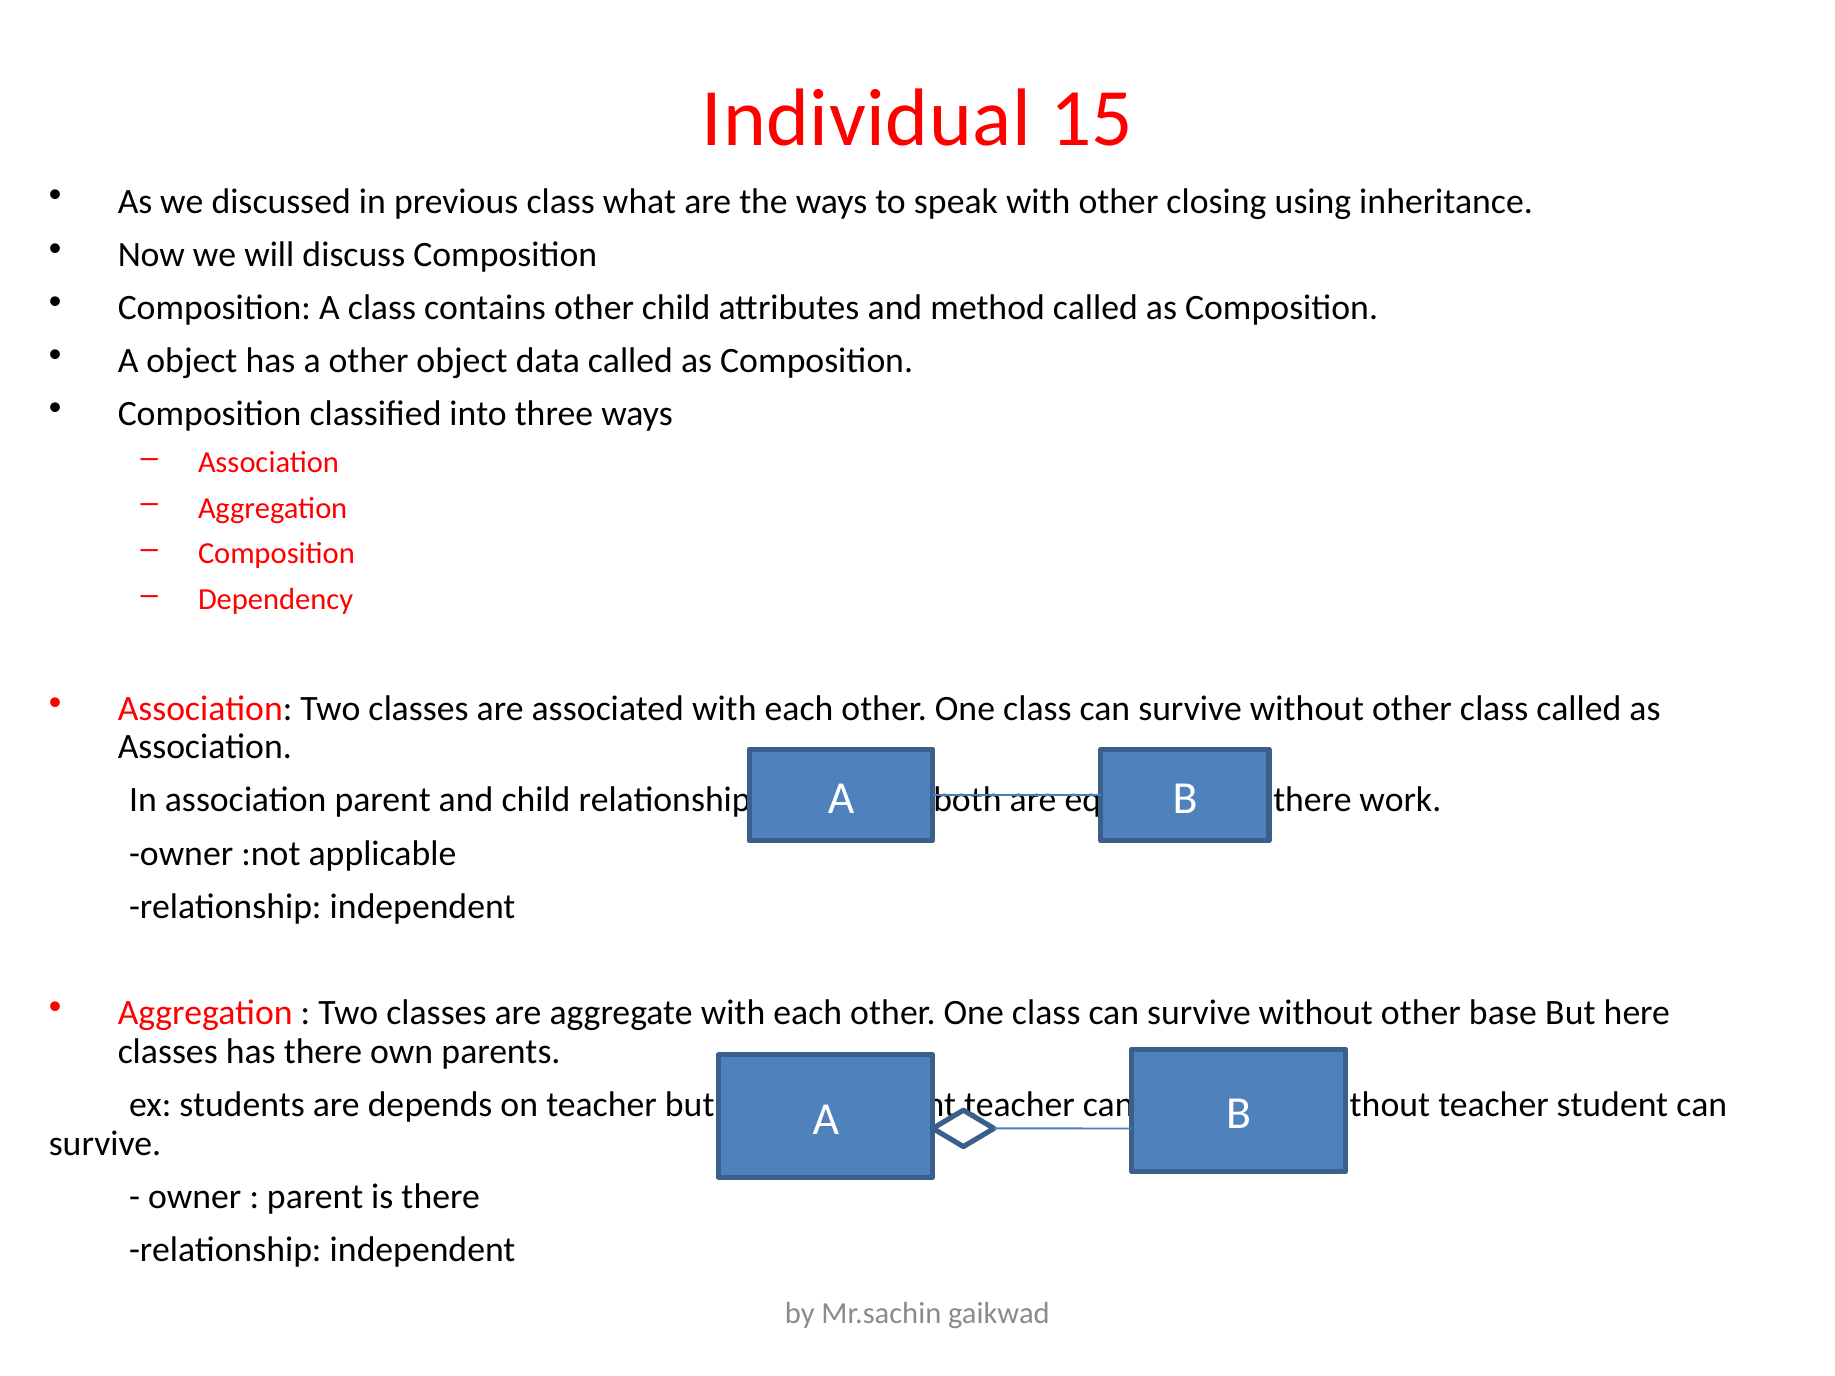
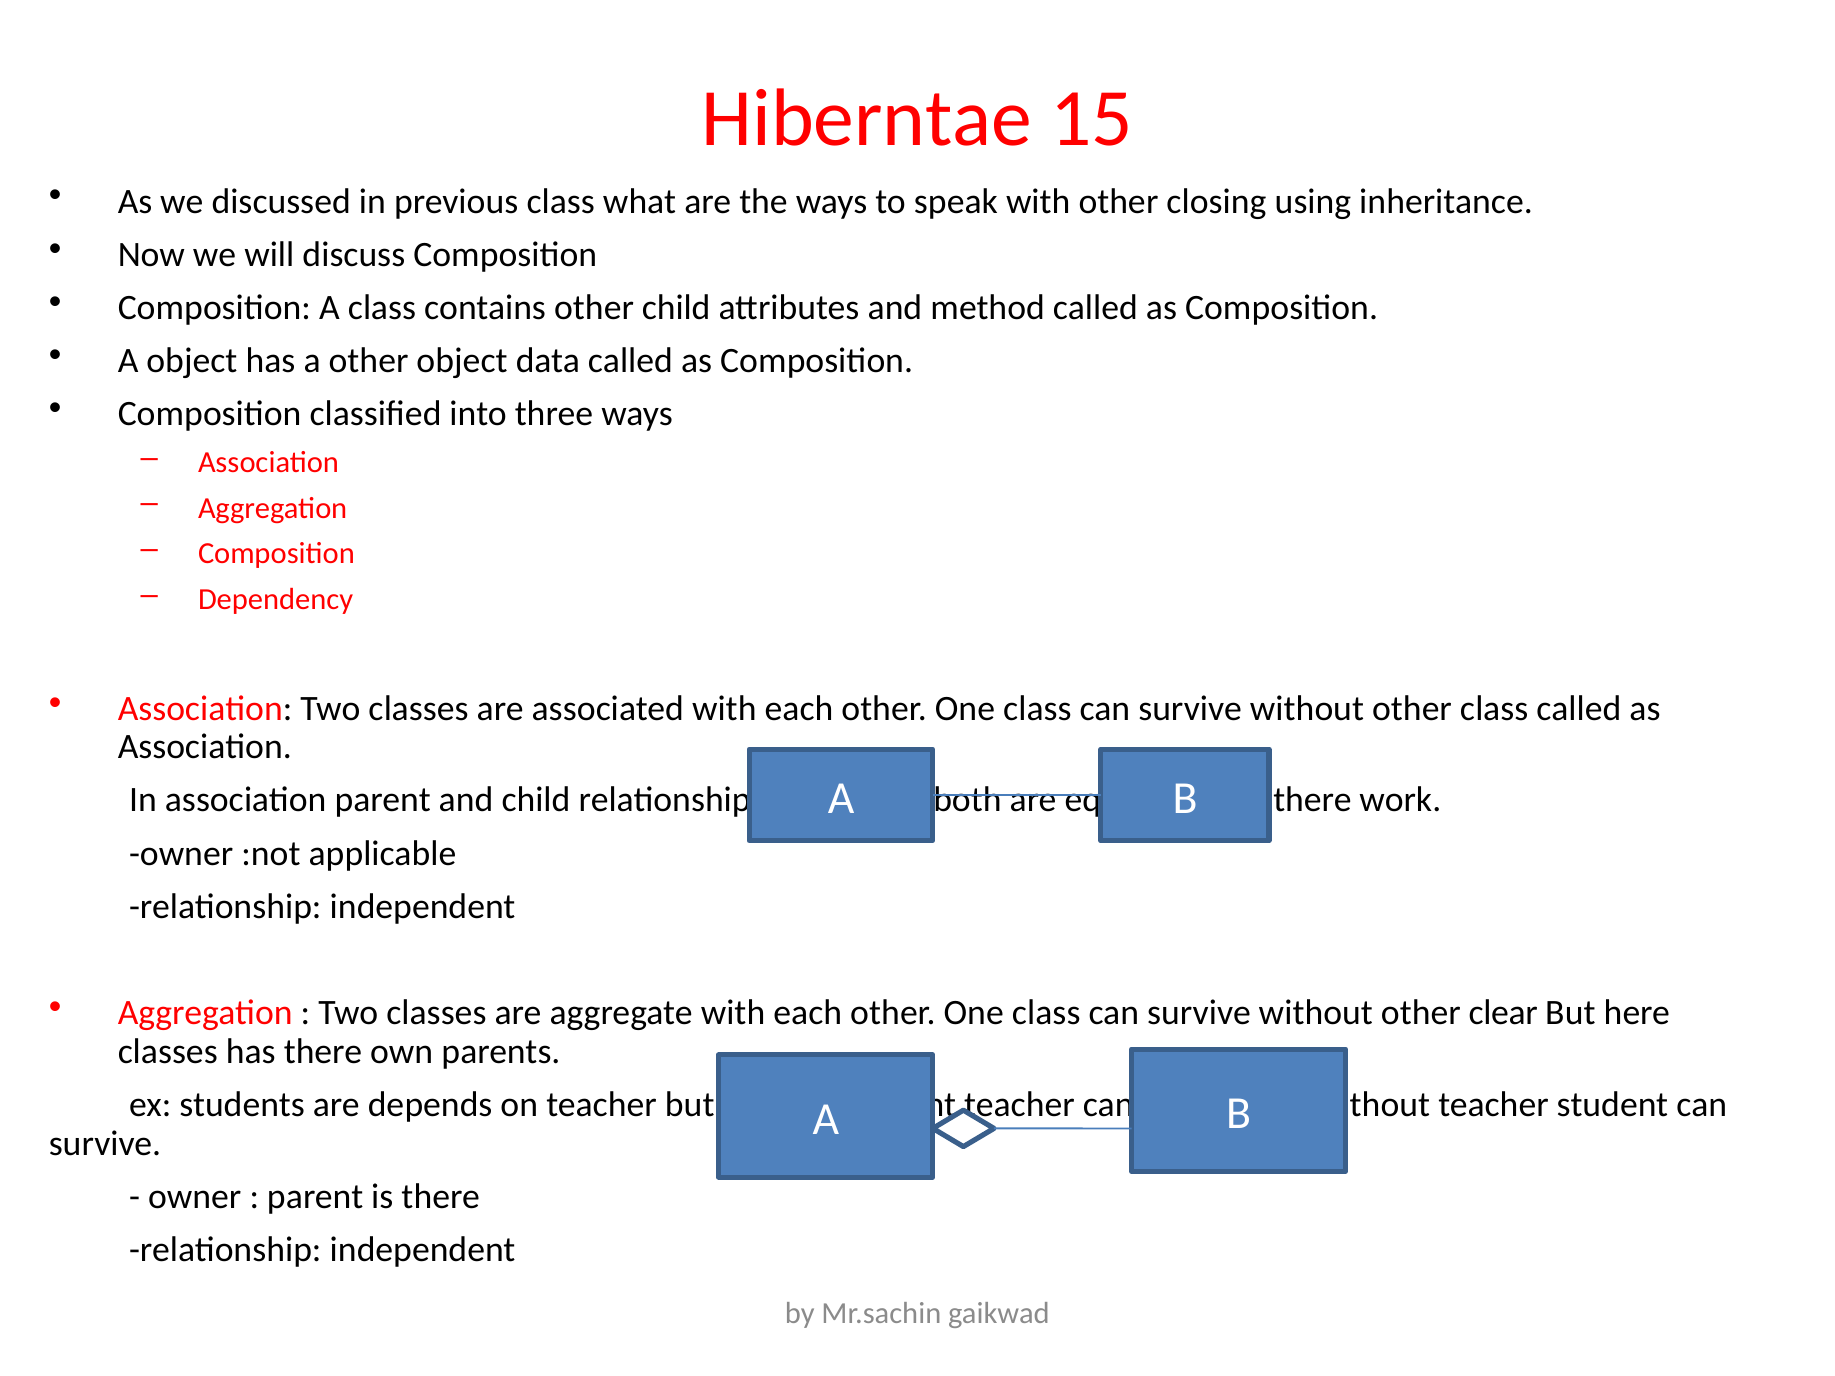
Individual: Individual -> Hiberntae
base: base -> clear
